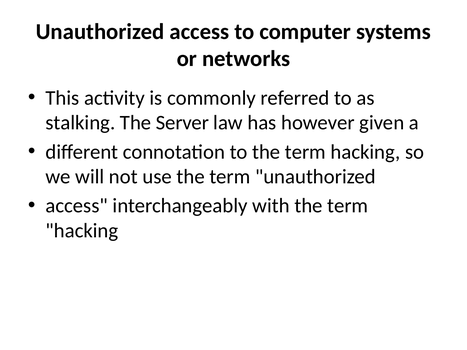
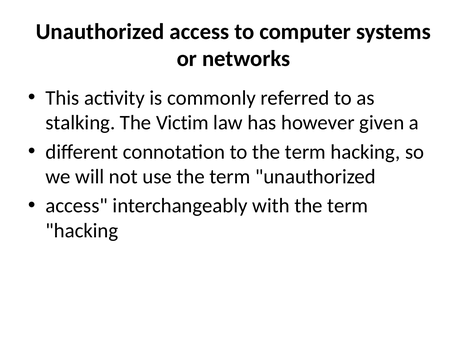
Server: Server -> Victim
